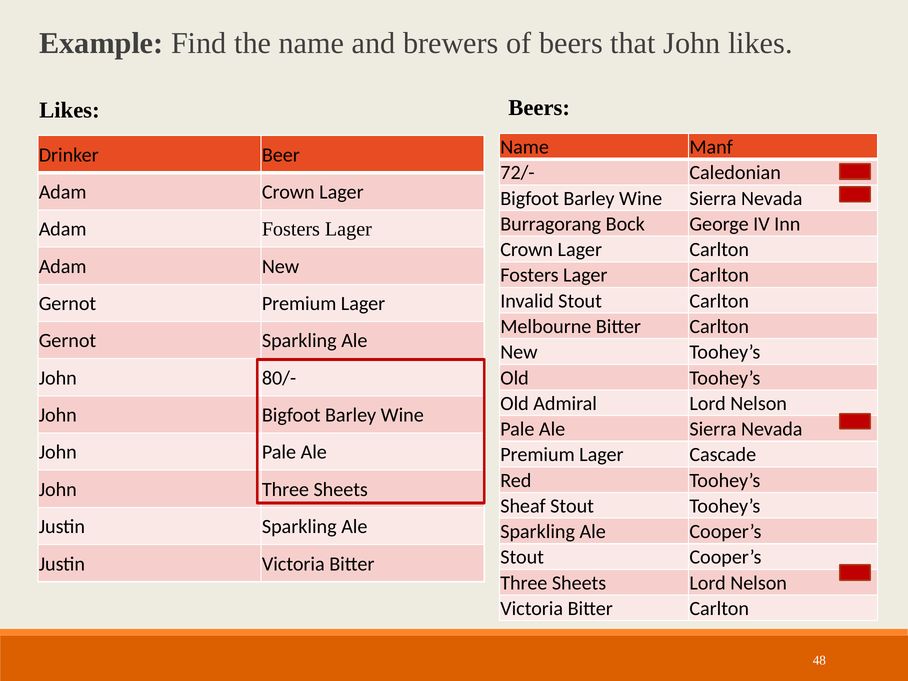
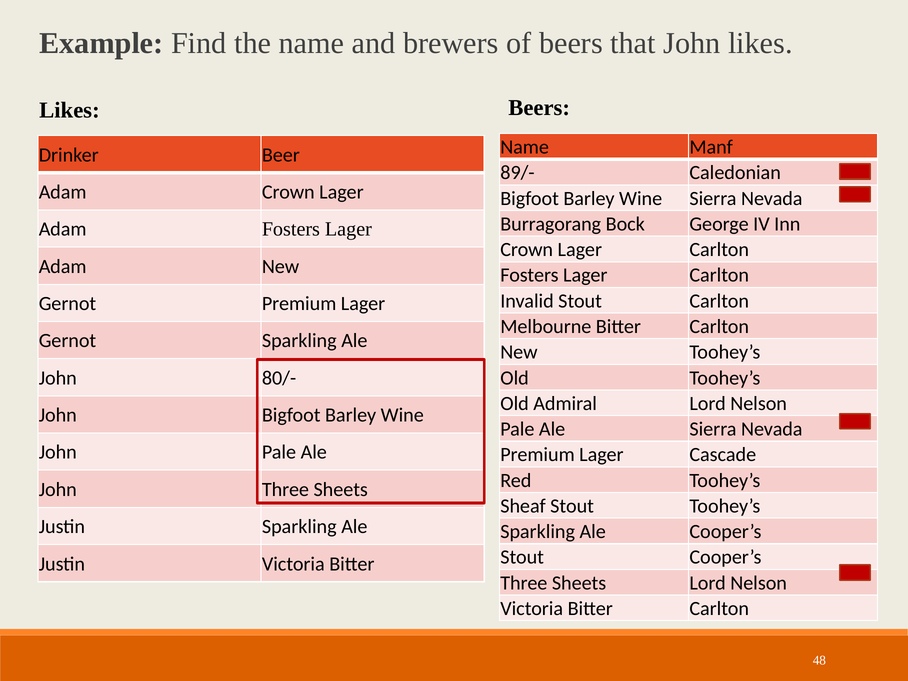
72/-: 72/- -> 89/-
